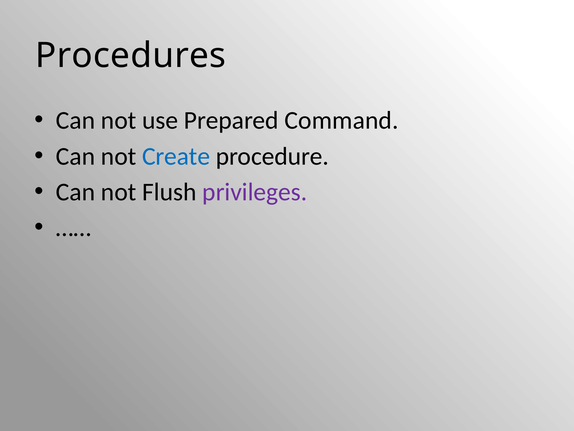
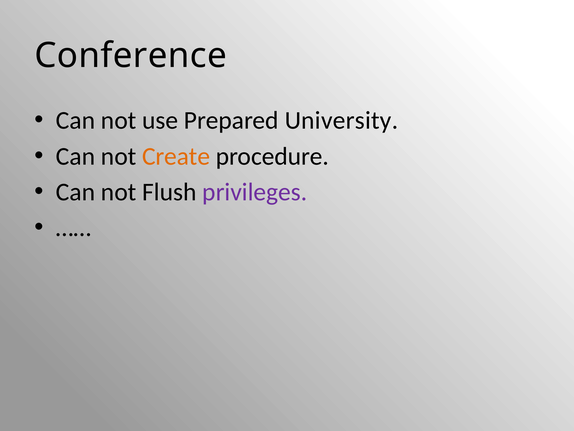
Procedures: Procedures -> Conference
Command: Command -> University
Create colour: blue -> orange
